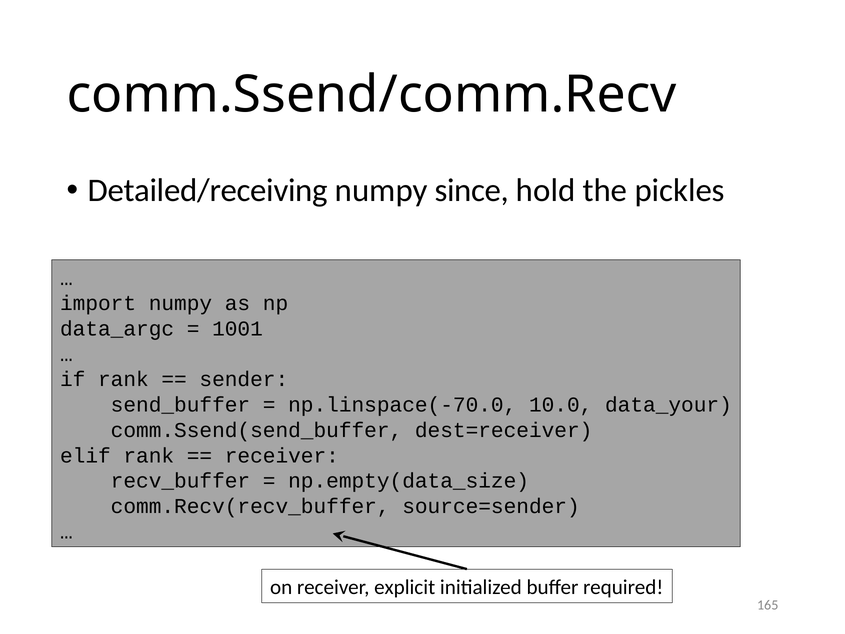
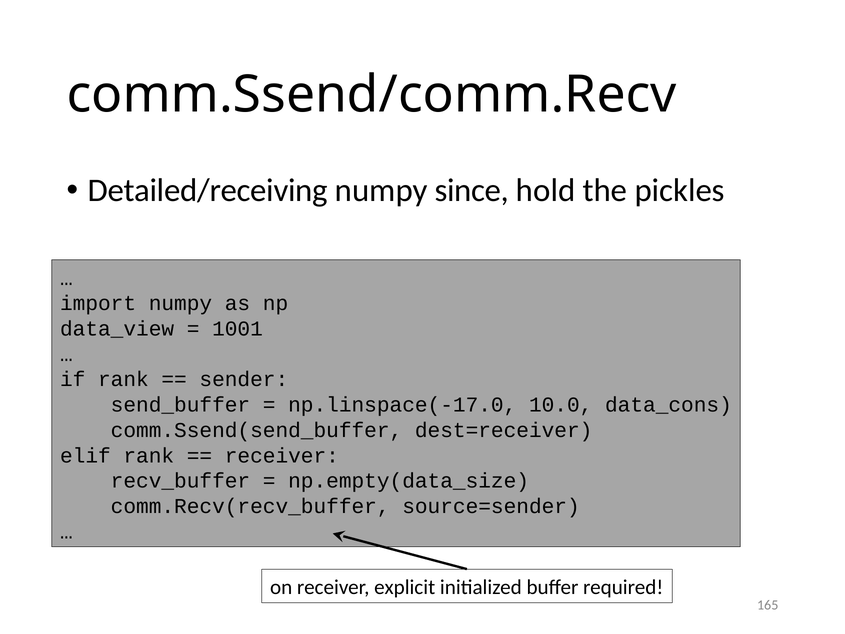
data_argc: data_argc -> data_view
np.linspace(-70.0: np.linspace(-70.0 -> np.linspace(-17.0
data_your: data_your -> data_cons
